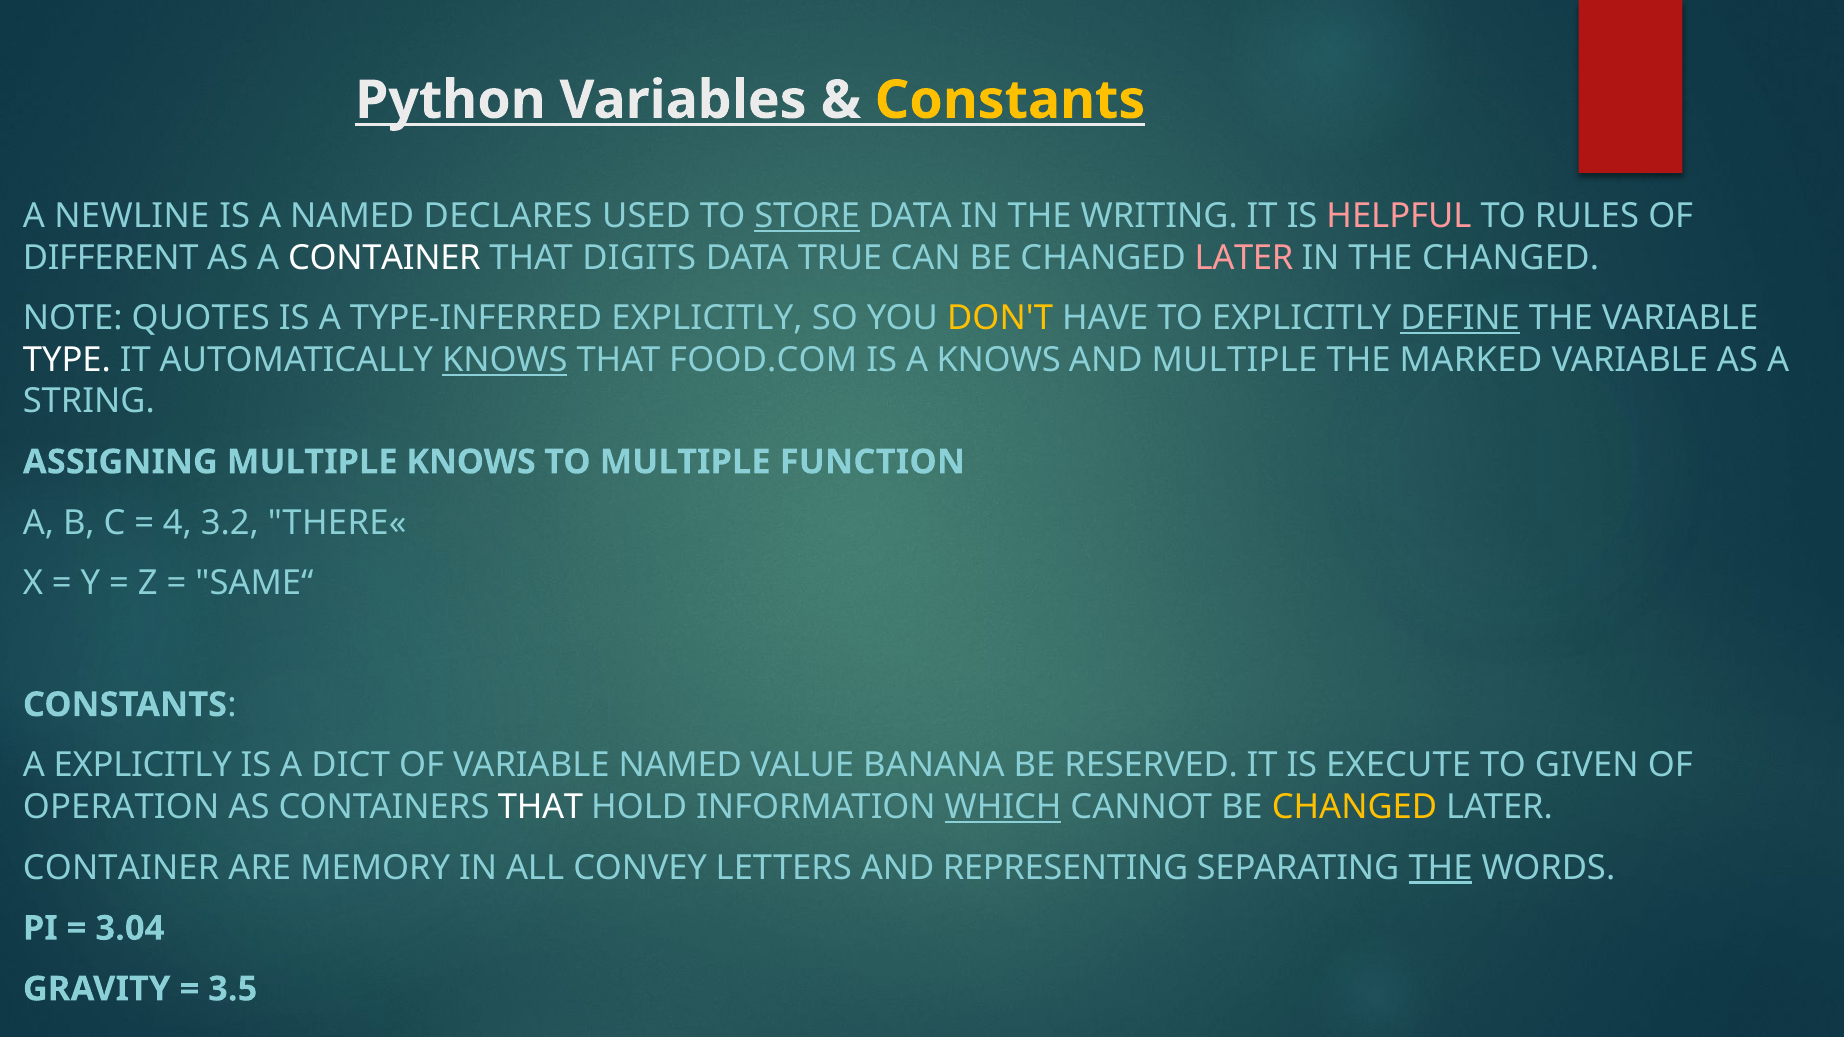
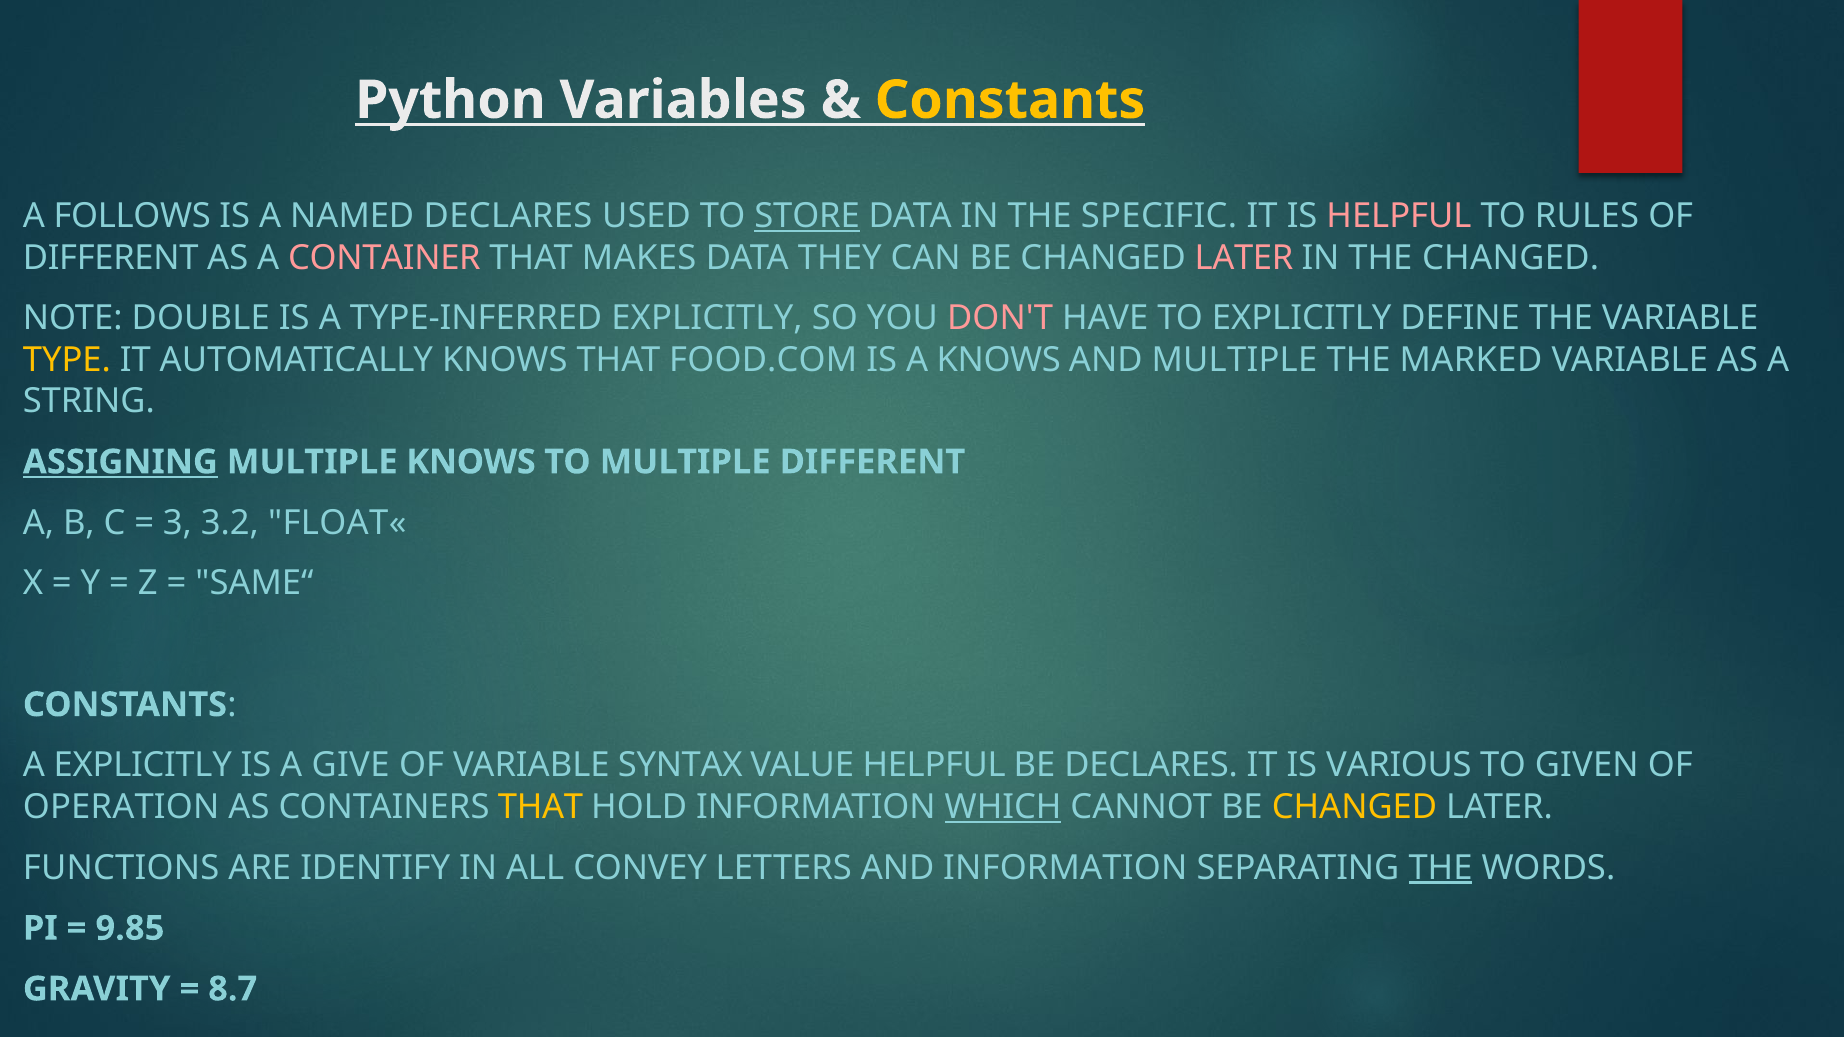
NEWLINE: NEWLINE -> FOLLOWS
WRITING: WRITING -> SPECIFIC
CONTAINER at (384, 258) colour: white -> pink
DIGITS: DIGITS -> MAKES
TRUE: TRUE -> THEY
QUOTES: QUOTES -> DOUBLE
DON'T colour: yellow -> pink
DEFINE underline: present -> none
TYPE colour: white -> yellow
KNOWS at (505, 360) underline: present -> none
ASSIGNING underline: none -> present
MULTIPLE FUNCTION: FUNCTION -> DIFFERENT
4: 4 -> 3
THERE«: THERE« -> FLOAT«
DICT: DICT -> GIVE
VARIABLE NAMED: NAMED -> SYNTAX
VALUE BANANA: BANANA -> HELPFUL
BE RESERVED: RESERVED -> DECLARES
EXECUTE: EXECUTE -> VARIOUS
THAT at (540, 807) colour: white -> yellow
CONTAINER at (121, 868): CONTAINER -> FUNCTIONS
MEMORY: MEMORY -> IDENTIFY
AND REPRESENTING: REPRESENTING -> INFORMATION
3.04: 3.04 -> 9.85
3.5: 3.5 -> 8.7
